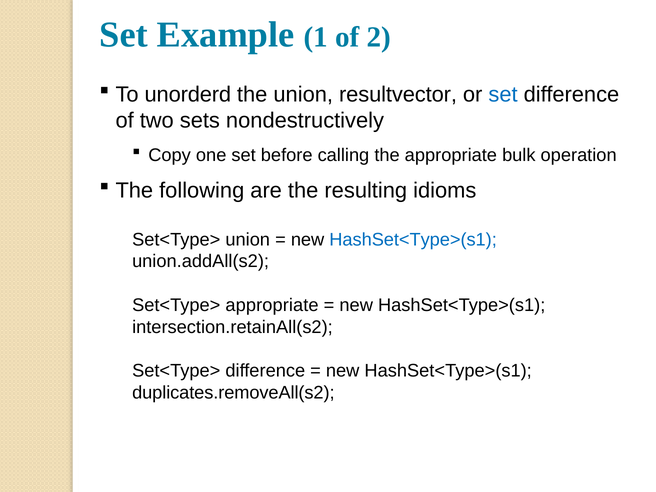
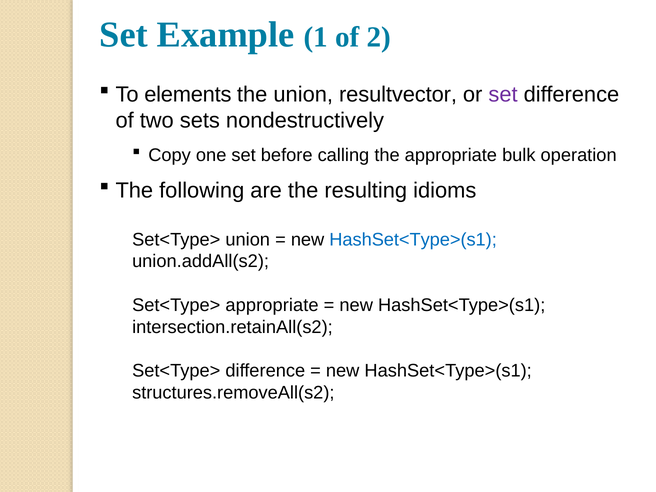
unorderd: unorderd -> elements
set at (503, 94) colour: blue -> purple
duplicates.removeAll(s2: duplicates.removeAll(s2 -> structures.removeAll(s2
